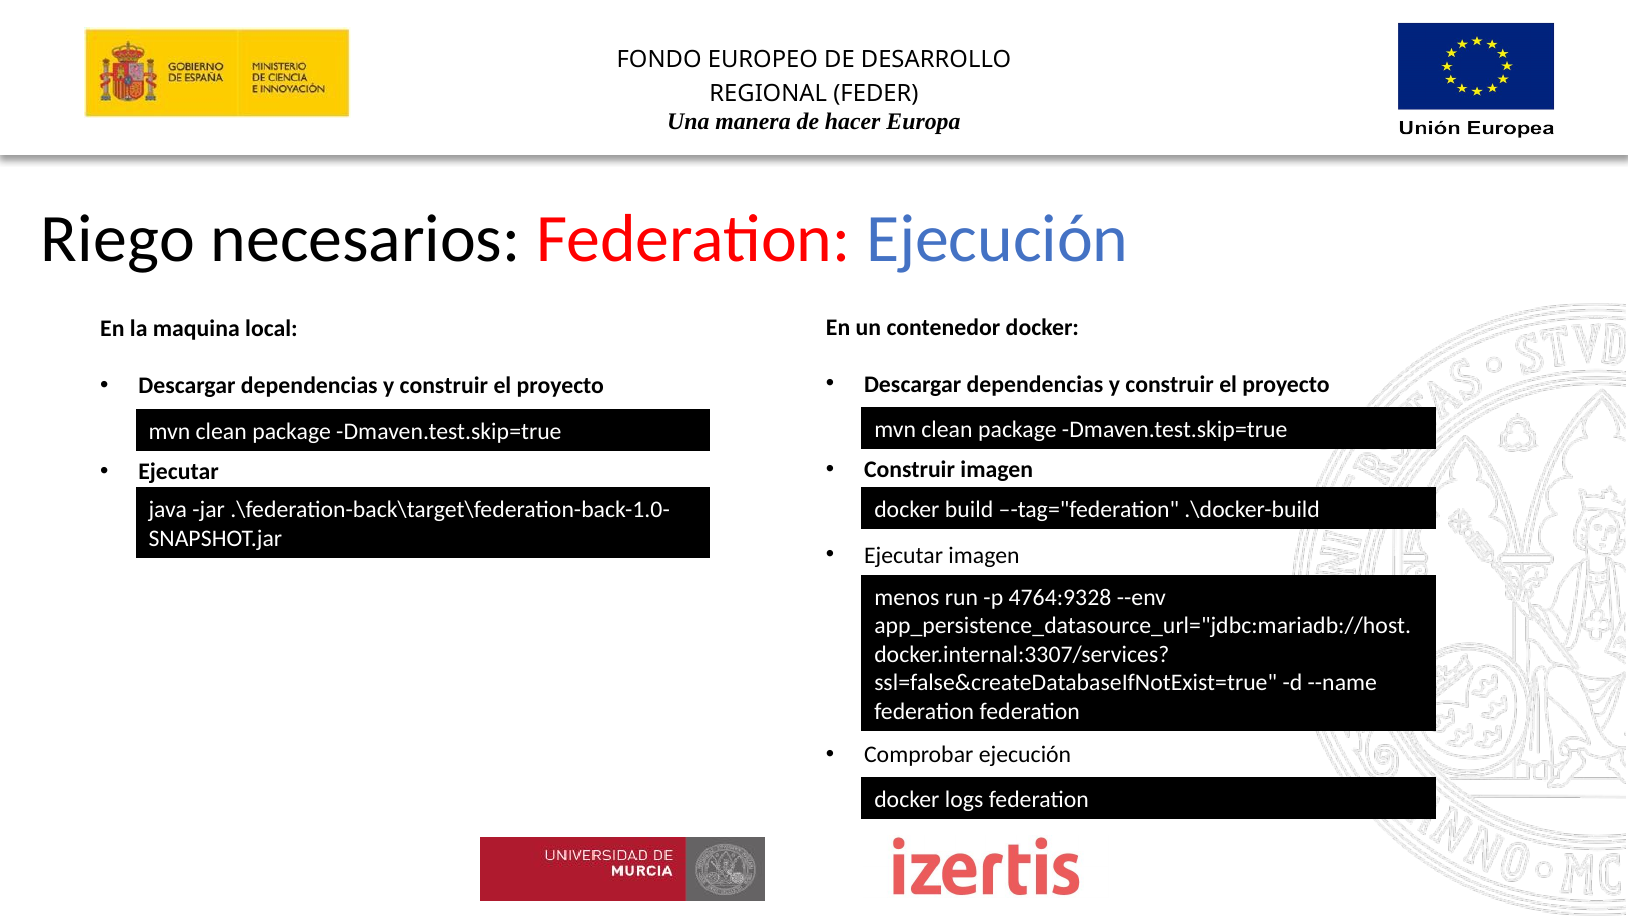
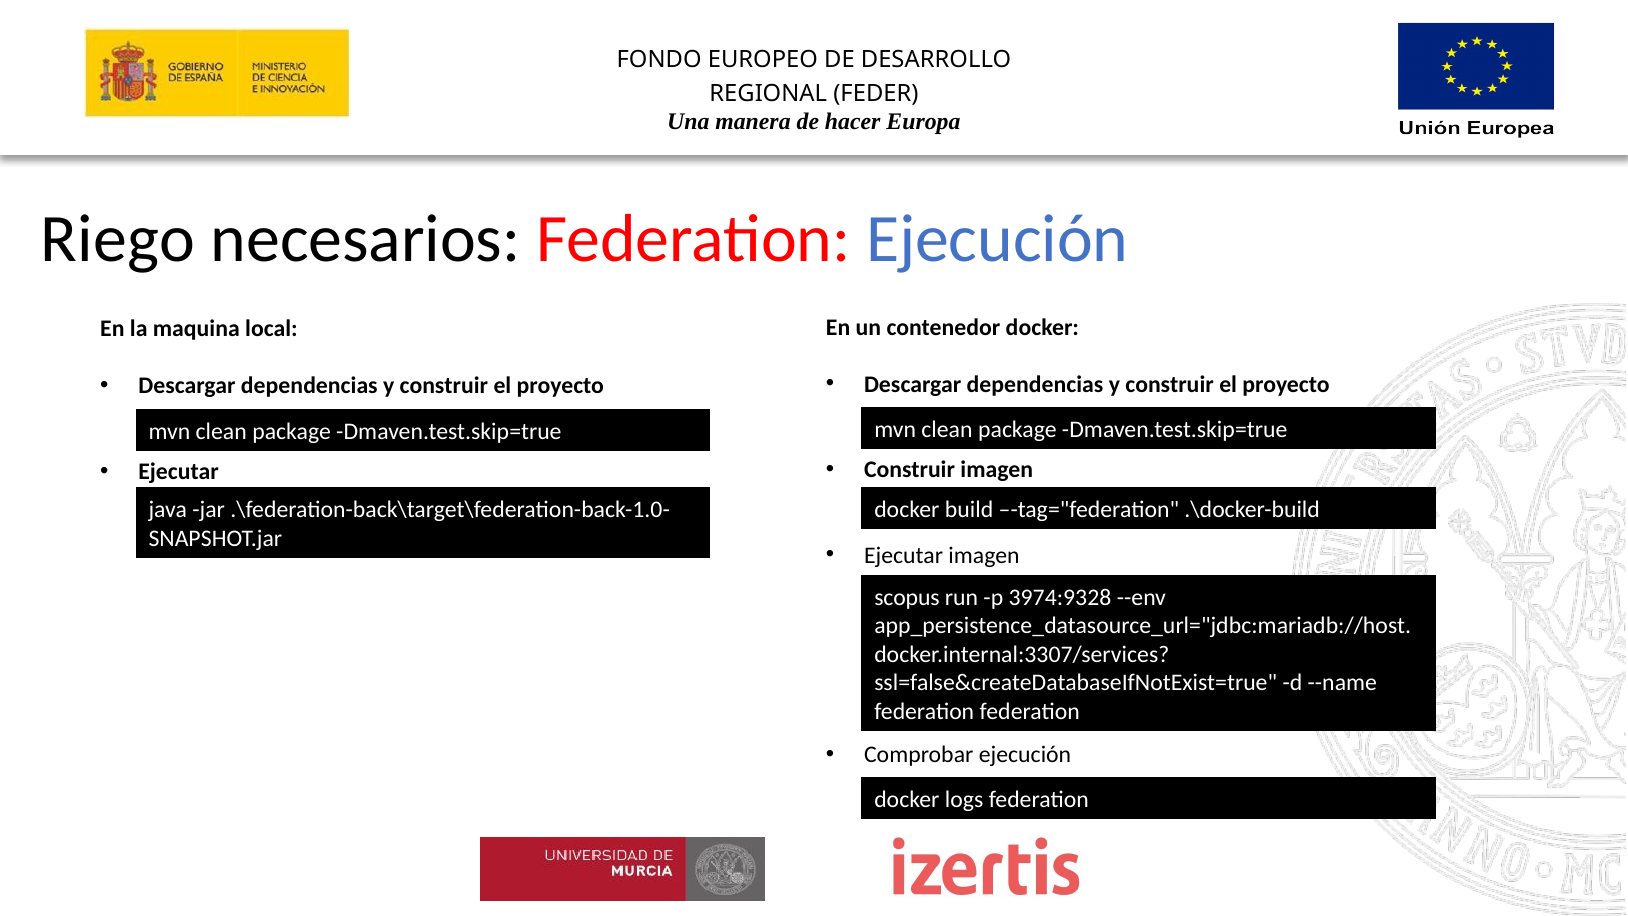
menos: menos -> scopus
4764:9328: 4764:9328 -> 3974:9328
